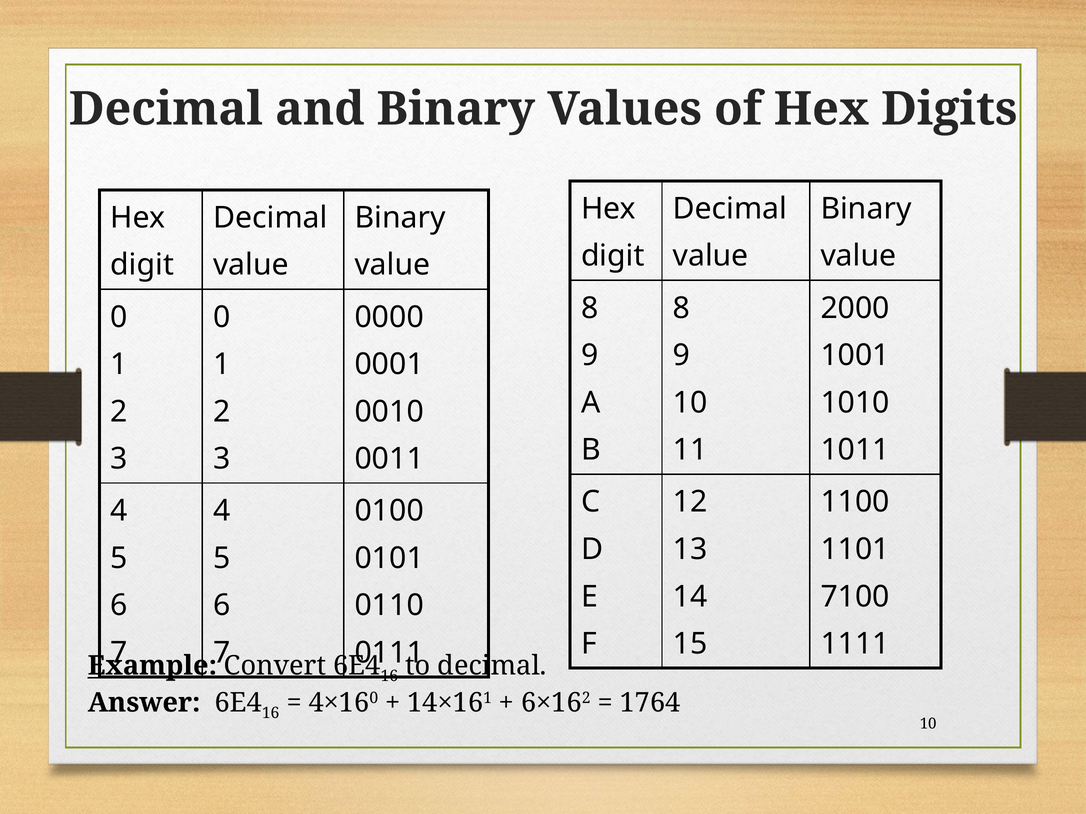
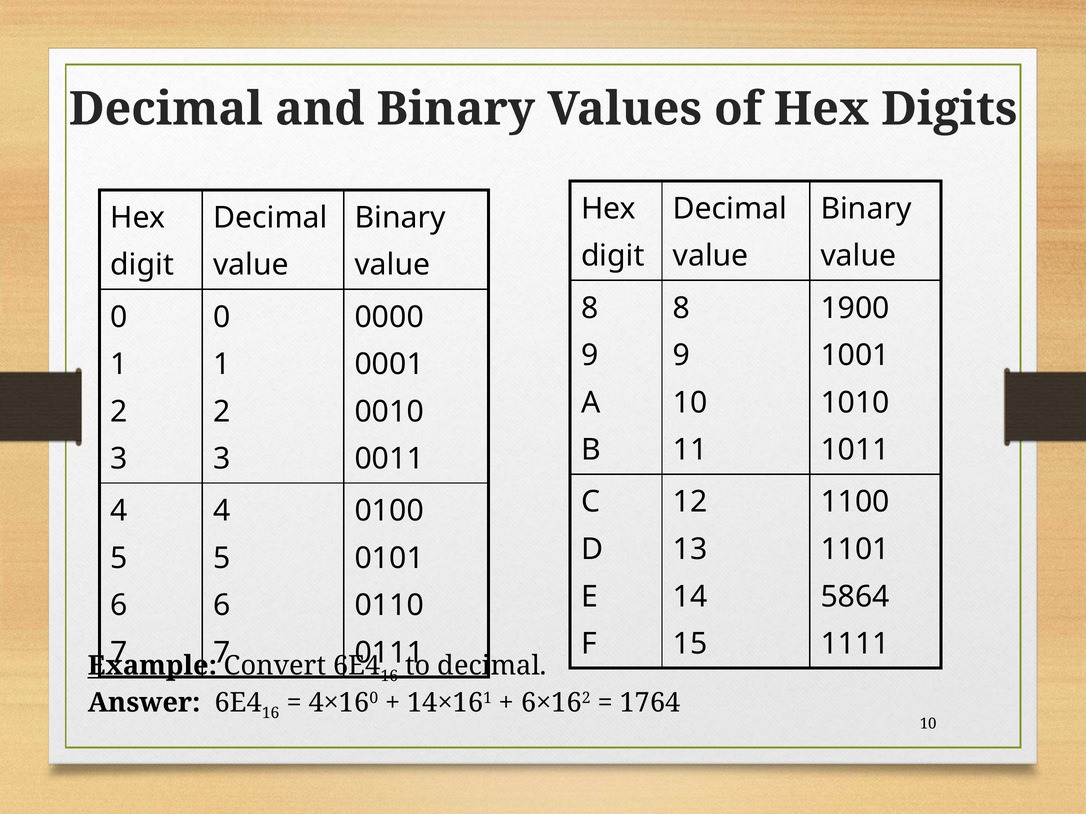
2000: 2000 -> 1900
7100: 7100 -> 5864
